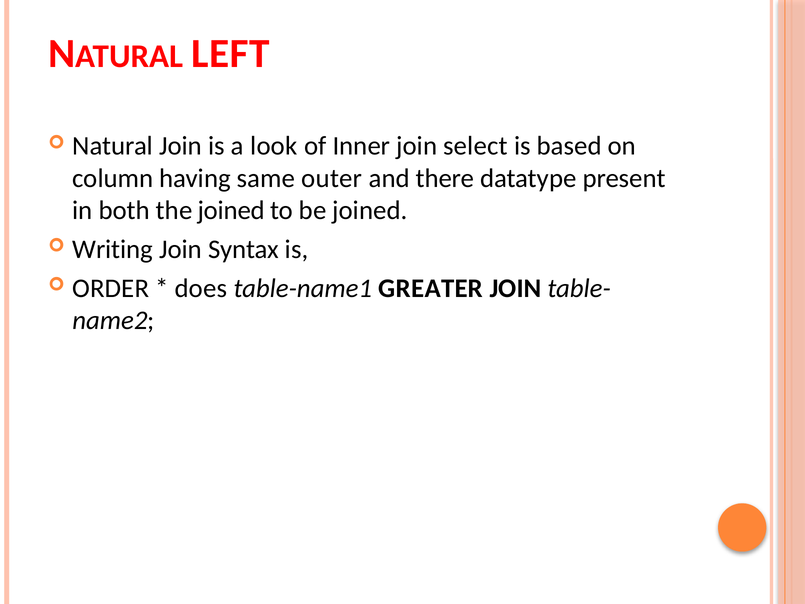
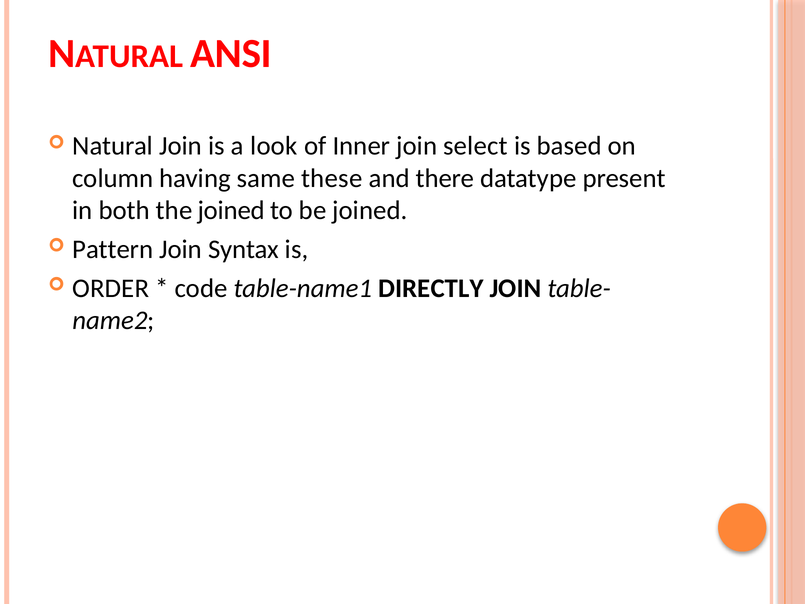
LEFT: LEFT -> ANSI
outer: outer -> these
Writing: Writing -> Pattern
does: does -> code
GREATER: GREATER -> DIRECTLY
